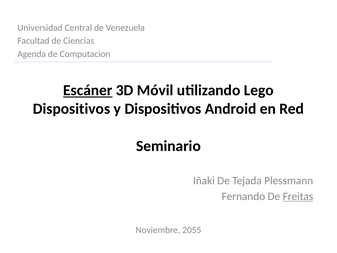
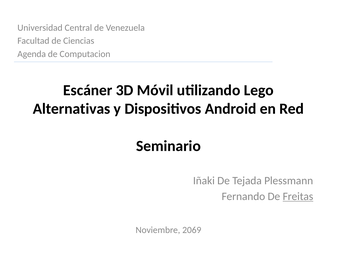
Escáner underline: present -> none
Dispositivos at (71, 109): Dispositivos -> Alternativas
2055: 2055 -> 2069
